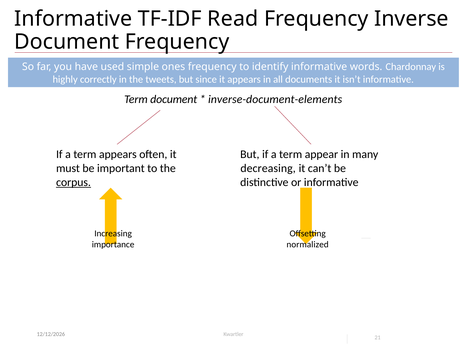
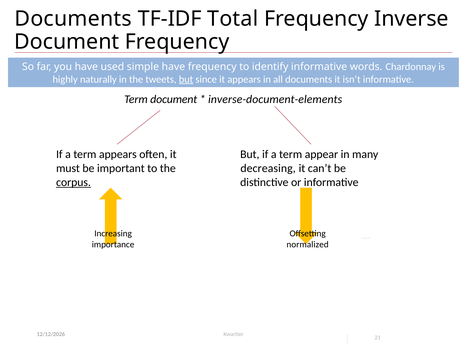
Informative at (73, 19): Informative -> Documents
Read: Read -> Total
simple ones: ones -> have
correctly: correctly -> naturally
but at (186, 79) underline: none -> present
